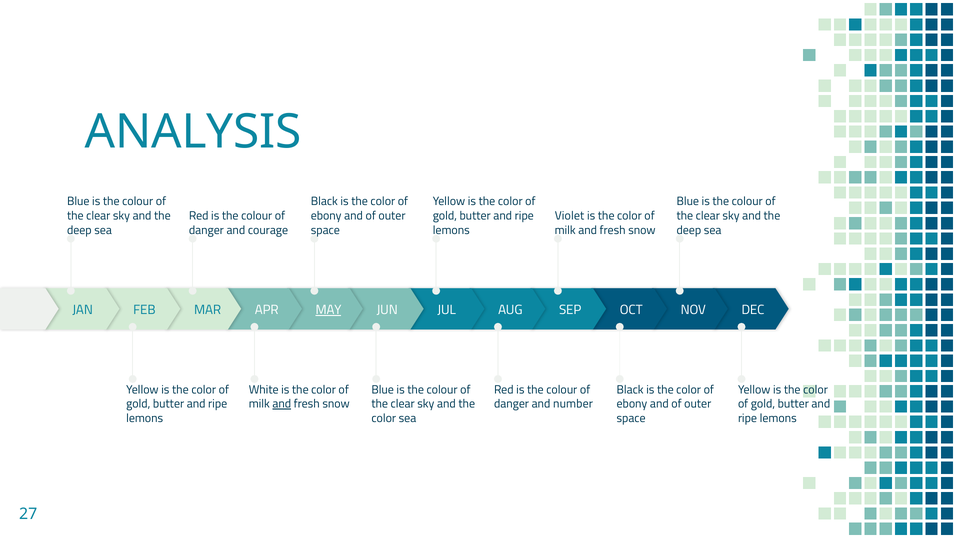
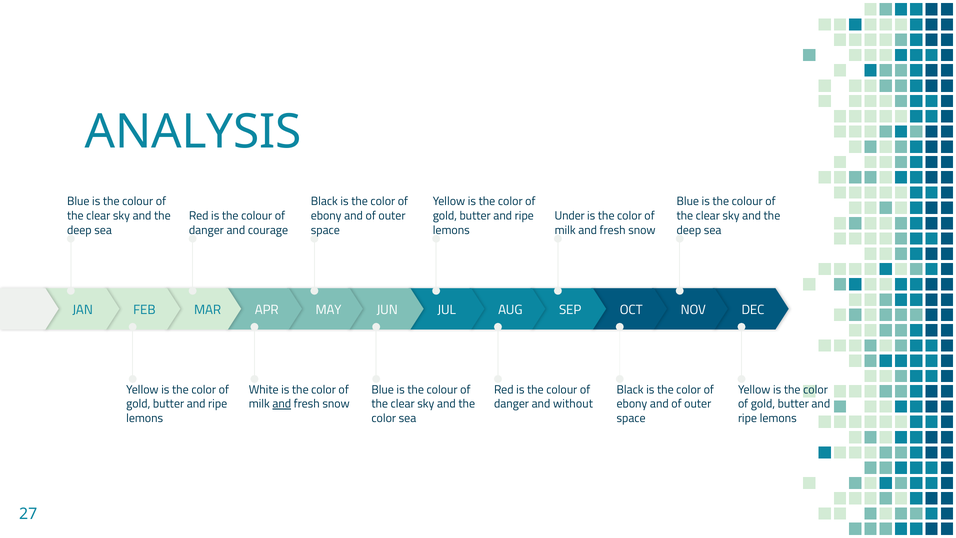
Violet: Violet -> Under
MAY underline: present -> none
number: number -> without
